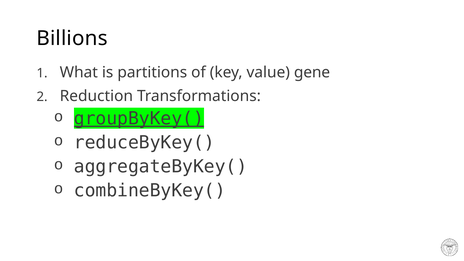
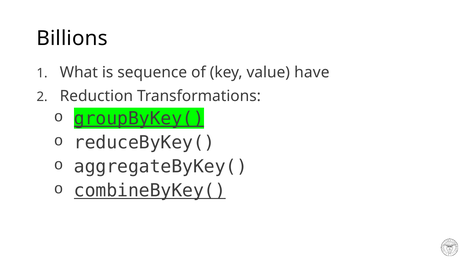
partitions: partitions -> sequence
gene: gene -> have
combineByKey( underline: none -> present
